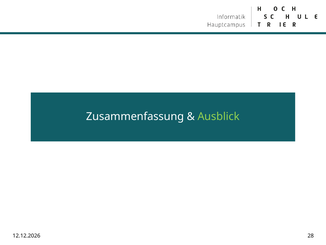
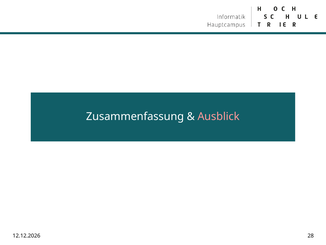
Ausblick colour: light green -> pink
